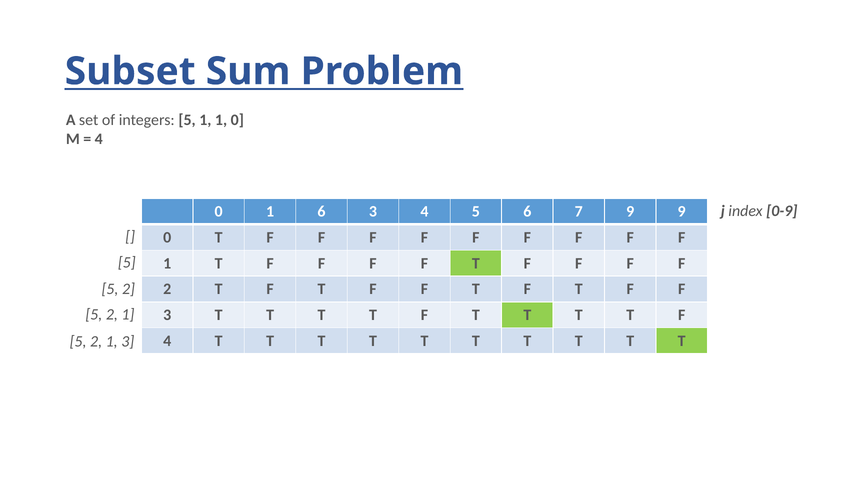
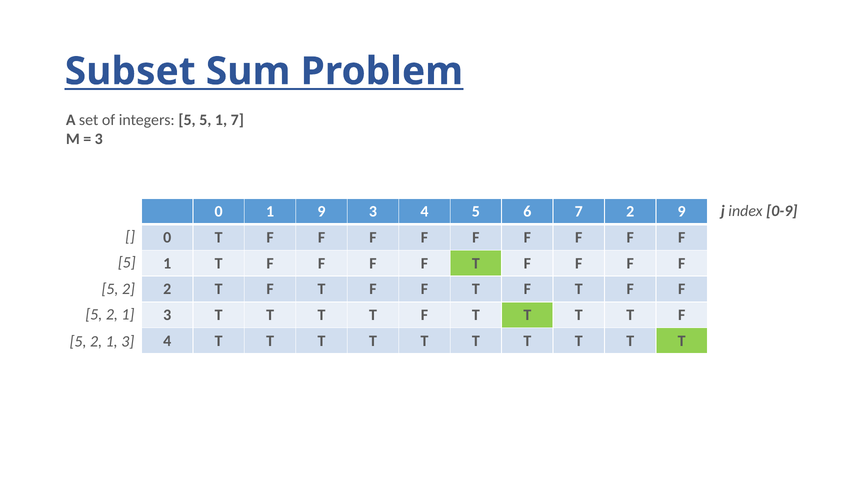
5 1: 1 -> 5
1 0: 0 -> 7
4 at (99, 139): 4 -> 3
1 6: 6 -> 9
7 9: 9 -> 2
